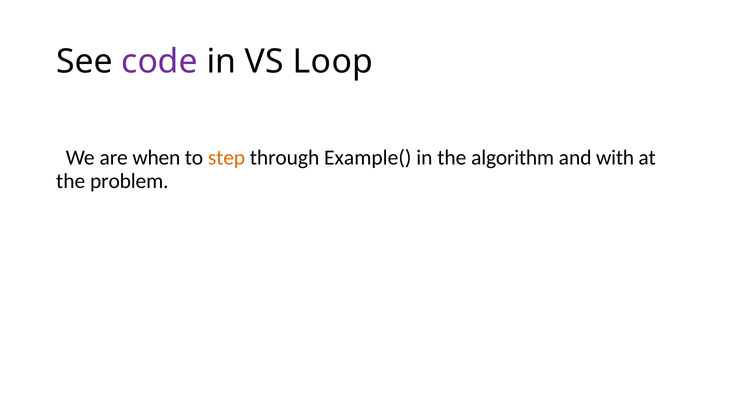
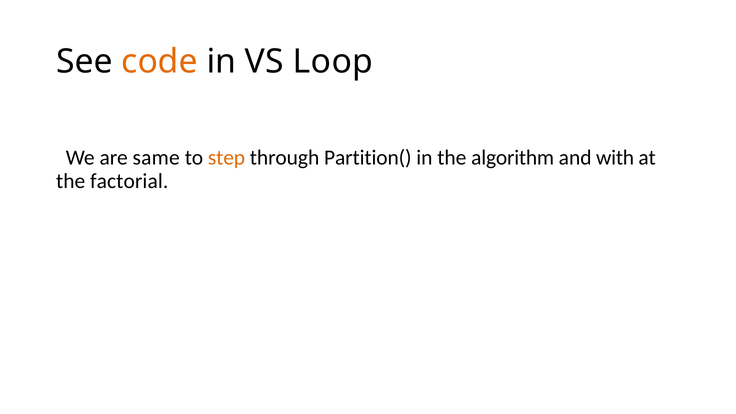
code colour: purple -> orange
when: when -> same
Example(: Example( -> Partition(
problem: problem -> factorial
